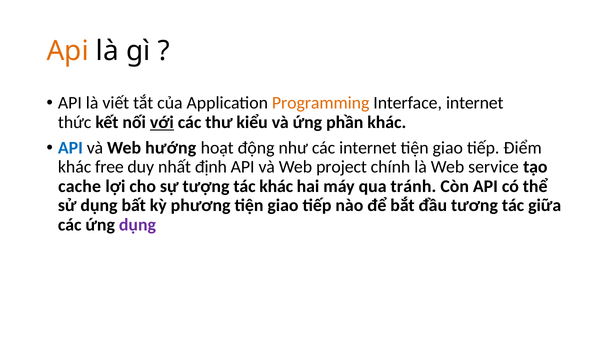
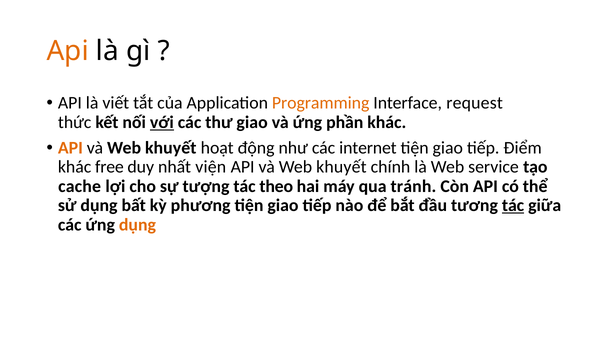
Interface internet: internet -> request
thư kiểu: kiểu -> giao
API at (70, 148) colour: blue -> orange
hướng at (171, 148): hướng -> khuyết
định: định -> viện
project at (342, 167): project -> khuyết
tác khác: khác -> theo
tác at (513, 206) underline: none -> present
dụng at (137, 225) colour: purple -> orange
